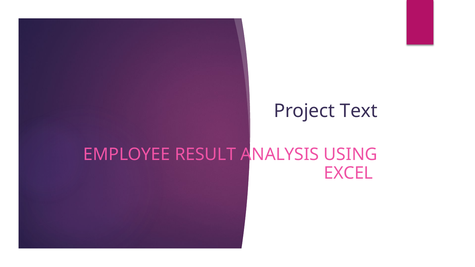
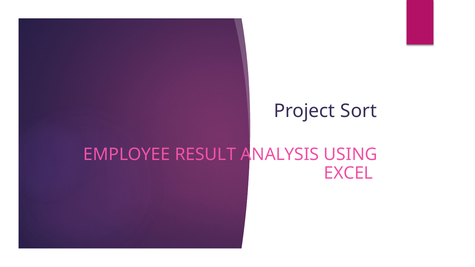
Text: Text -> Sort
